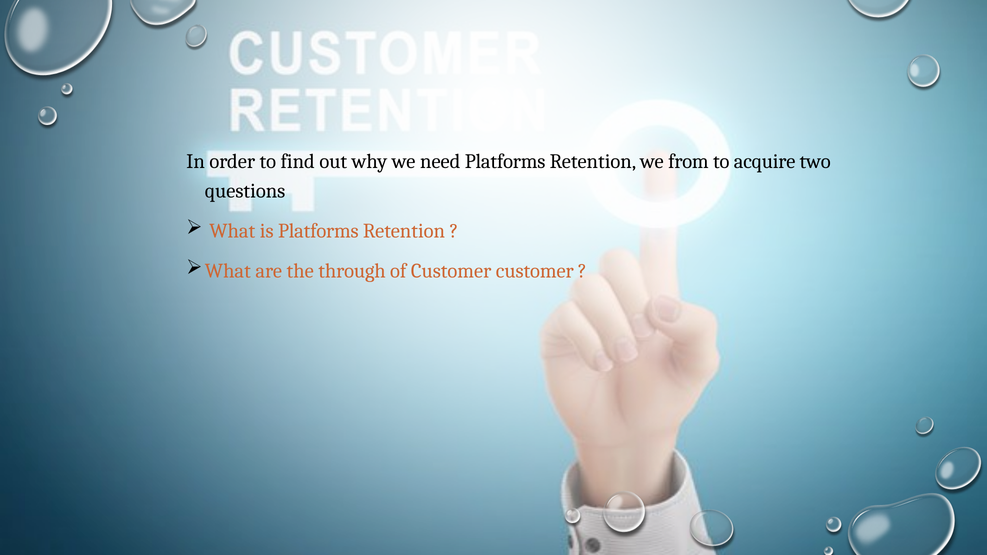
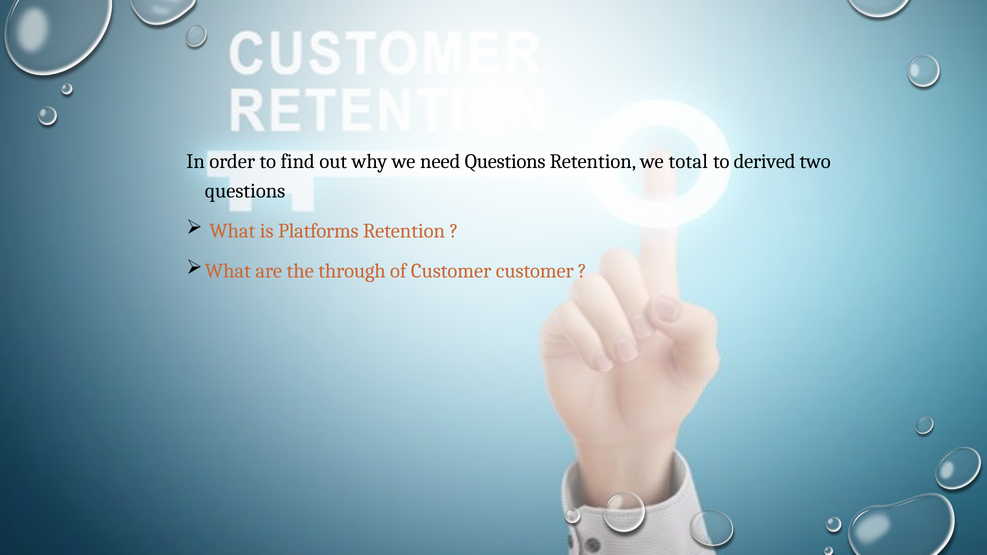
need Platforms: Platforms -> Questions
from: from -> total
acquire: acquire -> derived
